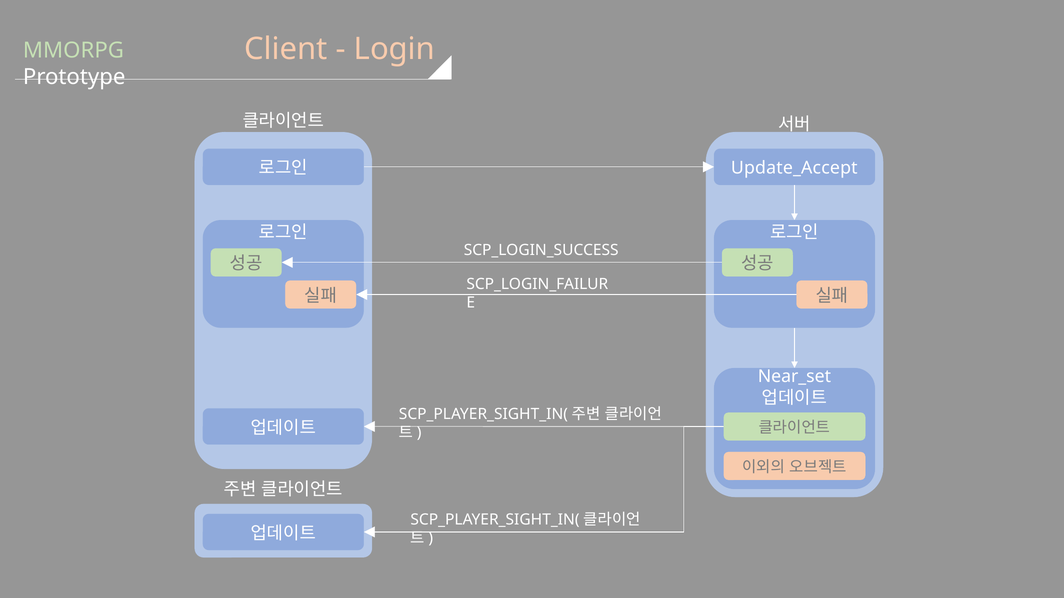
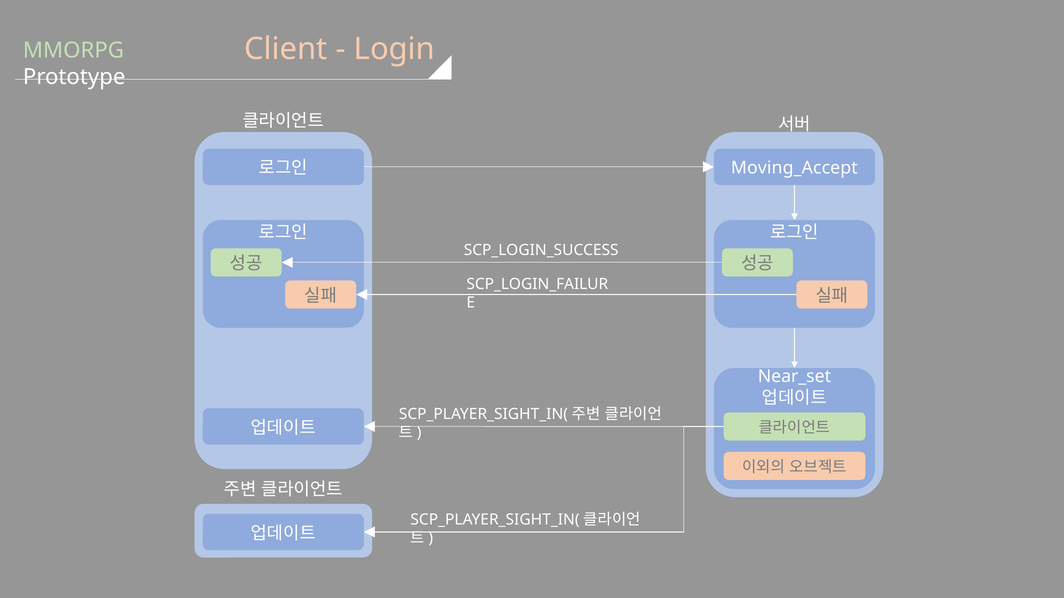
Update_Accept: Update_Accept -> Moving_Accept
